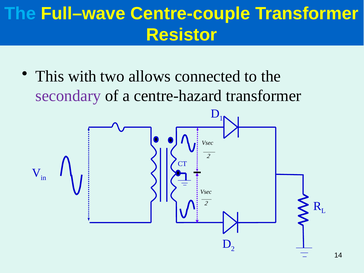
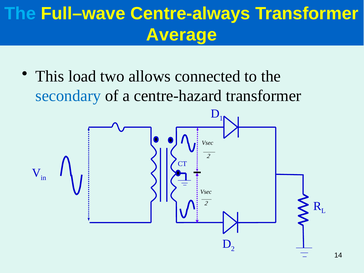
Centre-couple: Centre-couple -> Centre-always
Resistor: Resistor -> Average
with: with -> load
secondary colour: purple -> blue
